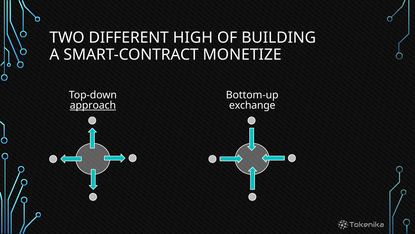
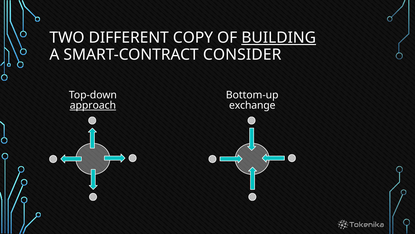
HIGH: HIGH -> COPY
BUILDING underline: none -> present
MONETIZE: MONETIZE -> CONSIDER
